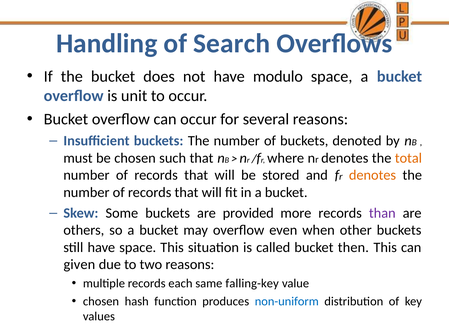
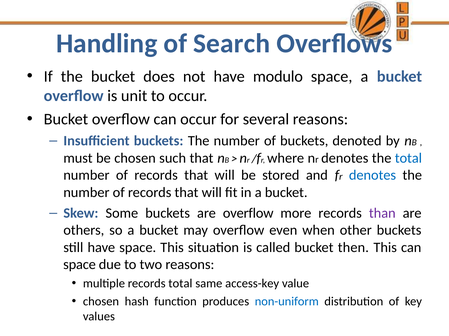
total at (408, 158) colour: orange -> blue
denotes at (373, 176) colour: orange -> blue
are provided: provided -> overflow
given at (79, 265): given -> space
records each: each -> total
falling-key: falling-key -> access-key
